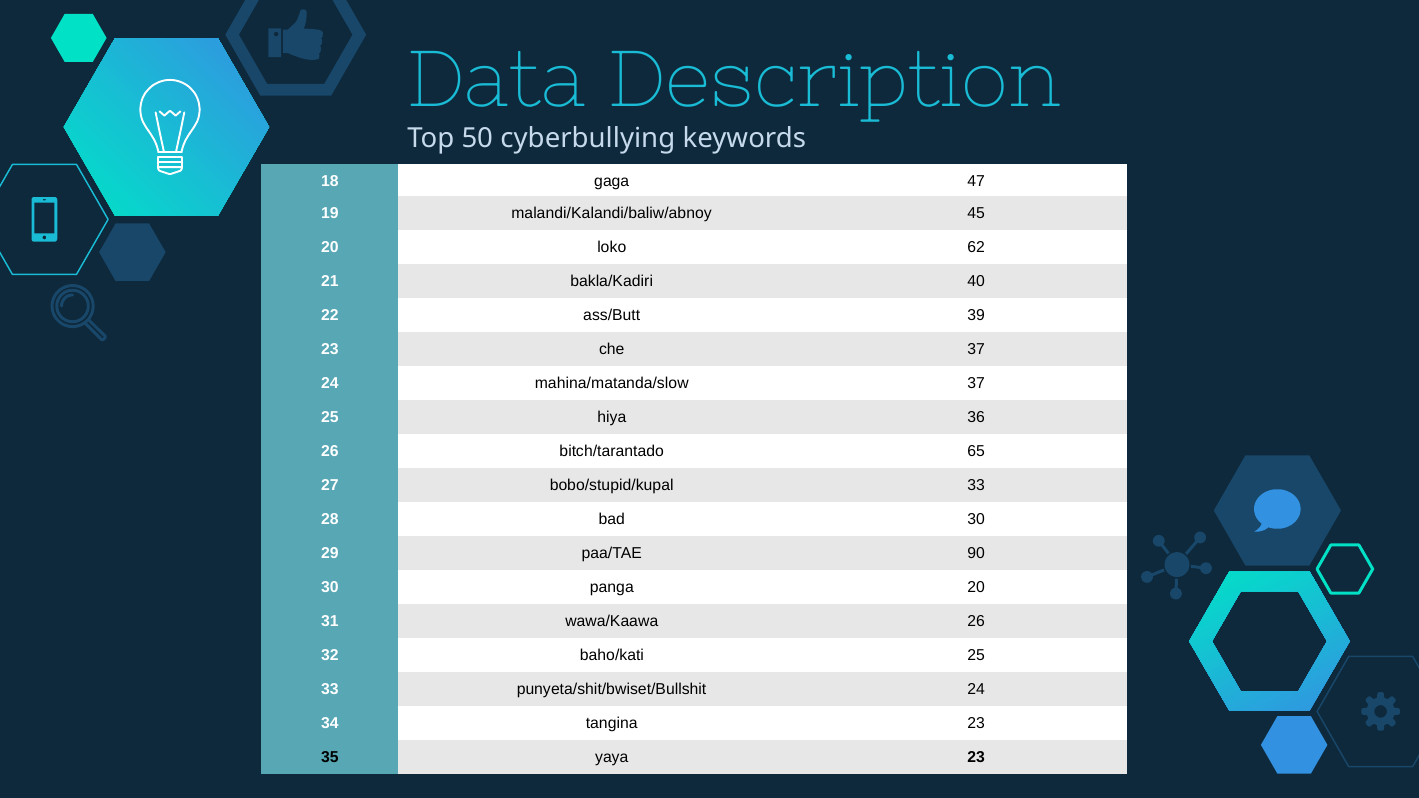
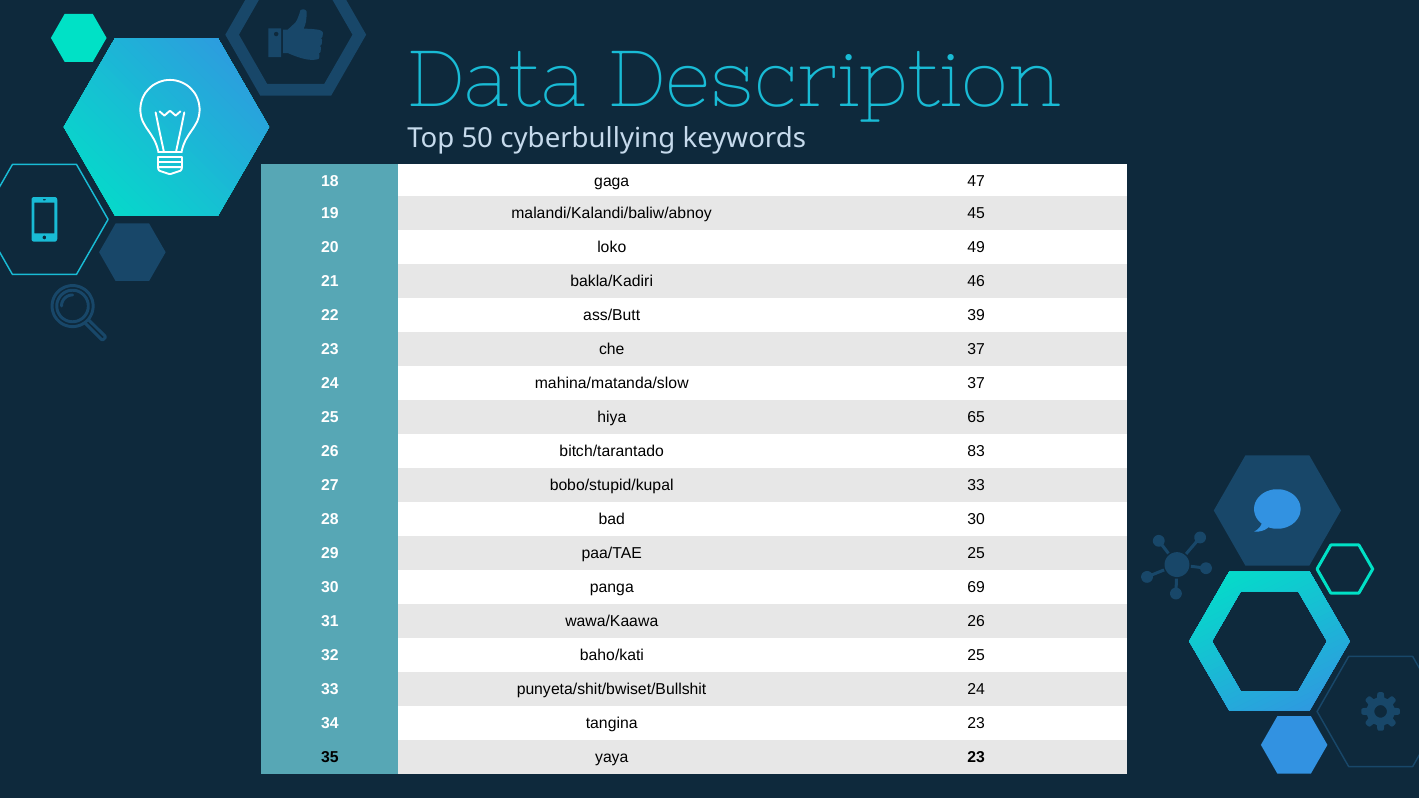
62: 62 -> 49
40: 40 -> 46
36: 36 -> 65
65: 65 -> 83
paa/TAE 90: 90 -> 25
panga 20: 20 -> 69
